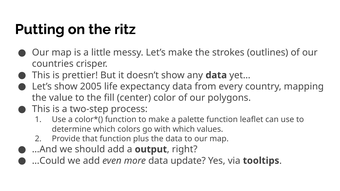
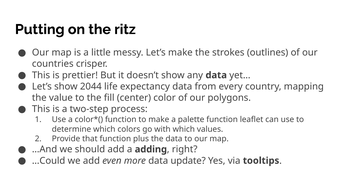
2005: 2005 -> 2044
output: output -> adding
